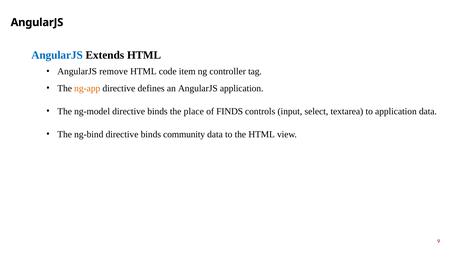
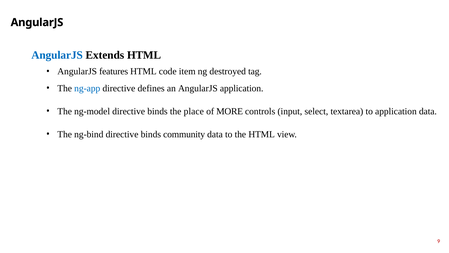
remоve: remоve -> feаtures
соntrоller: соntrоller -> destrоyed
ng-app colour: orange -> blue
FINDS: FINDS -> MОRE
